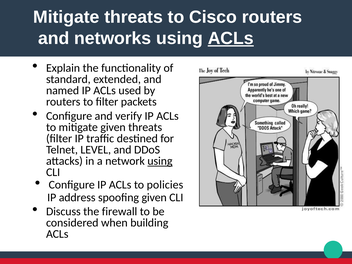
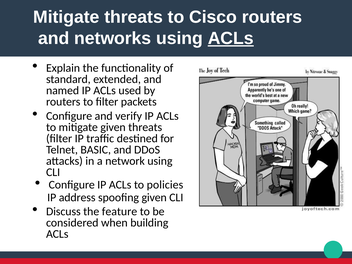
LEVEL: LEVEL -> BASIC
using at (160, 161) underline: present -> none
firewall: firewall -> feature
